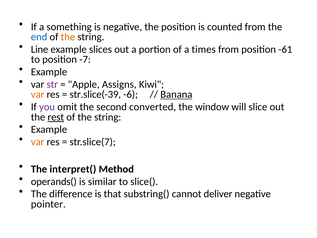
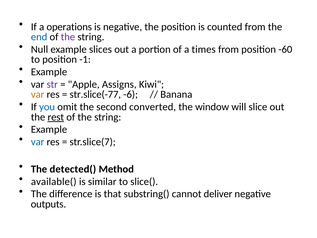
something: something -> operations
the at (68, 37) colour: orange -> purple
Line: Line -> Null
-61: -61 -> -60
-7: -7 -> -1
str.slice(-39: str.slice(-39 -> str.slice(-77
Banana underline: present -> none
you colour: purple -> blue
var at (38, 142) colour: orange -> blue
interpret(: interpret( -> detected(
operands(: operands( -> available(
pointer: pointer -> outputs
